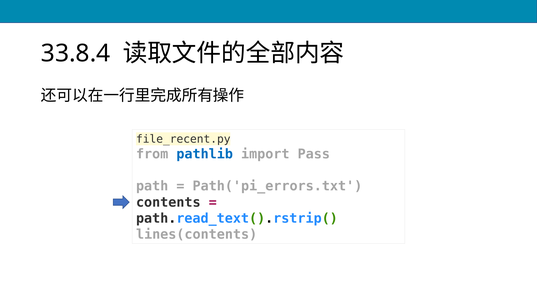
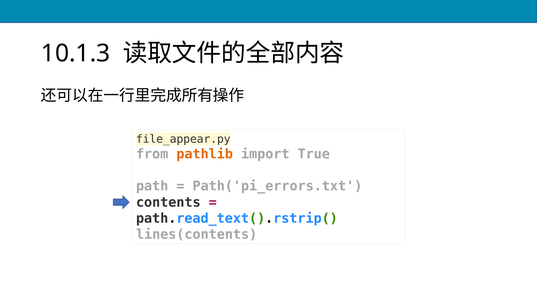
33.8.4: 33.8.4 -> 10.1.3
file_recent.py: file_recent.py -> file_appear.py
pathlib colour: blue -> orange
Pass: Pass -> True
